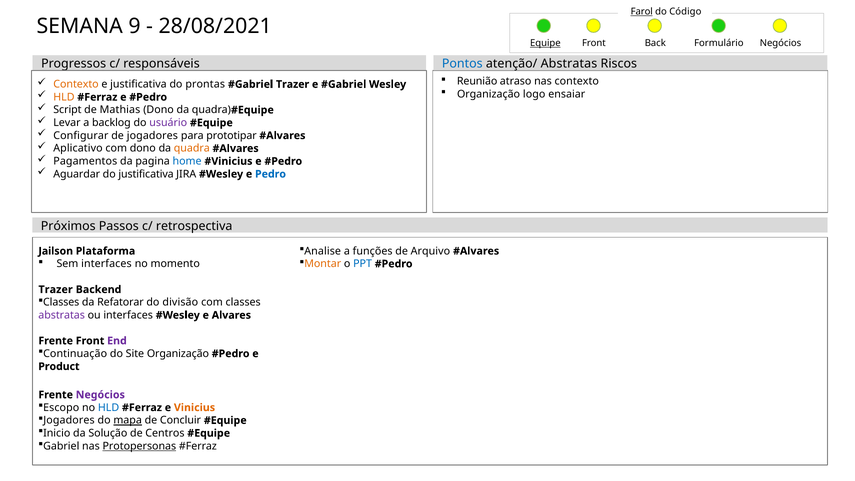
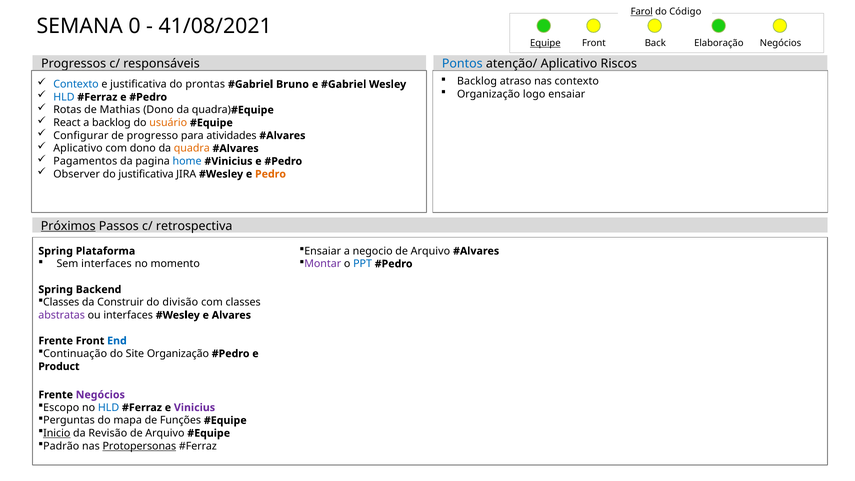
9: 9 -> 0
28/08/2021: 28/08/2021 -> 41/08/2021
Formulário: Formulário -> Elaboração
atenção/ Abstratas: Abstratas -> Aplicativo
Reunião at (477, 81): Reunião -> Backlog
Contexto at (76, 84) colour: orange -> blue
Trazer at (293, 84): Trazer -> Bruno
HLD at (64, 97) colour: orange -> blue
Script: Script -> Rotas
Levar: Levar -> React
usuário colour: purple -> orange
de jogadores: jogadores -> progresso
prototipar: prototipar -> atividades
Aguardar: Aguardar -> Observer
Pedro colour: blue -> orange
Próximos underline: none -> present
Analise at (323, 251): Analise -> Ensaiar
funções: funções -> negocio
Jailson at (56, 251): Jailson -> Spring
Montar colour: orange -> purple
Trazer at (56, 289): Trazer -> Spring
Refatorar: Refatorar -> Construir
End colour: purple -> blue
Vinicius colour: orange -> purple
Jogadores at (69, 420): Jogadores -> Perguntas
mapa underline: present -> none
Concluir: Concluir -> Funções
Inicio underline: none -> present
Solução: Solução -> Revisão
Centros at (165, 433): Centros -> Arquivo
Gabriel: Gabriel -> Padrão
